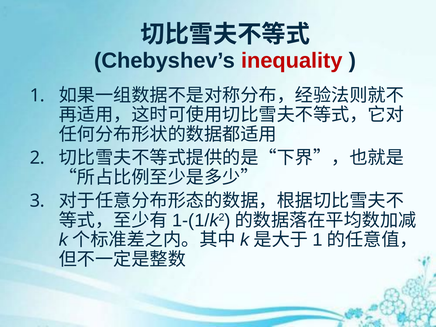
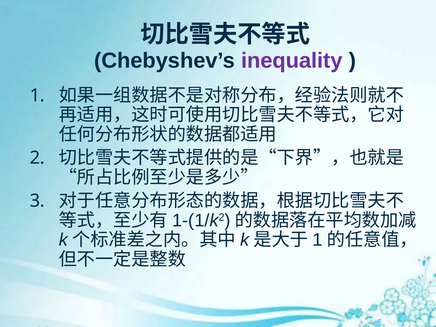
inequality colour: red -> purple
